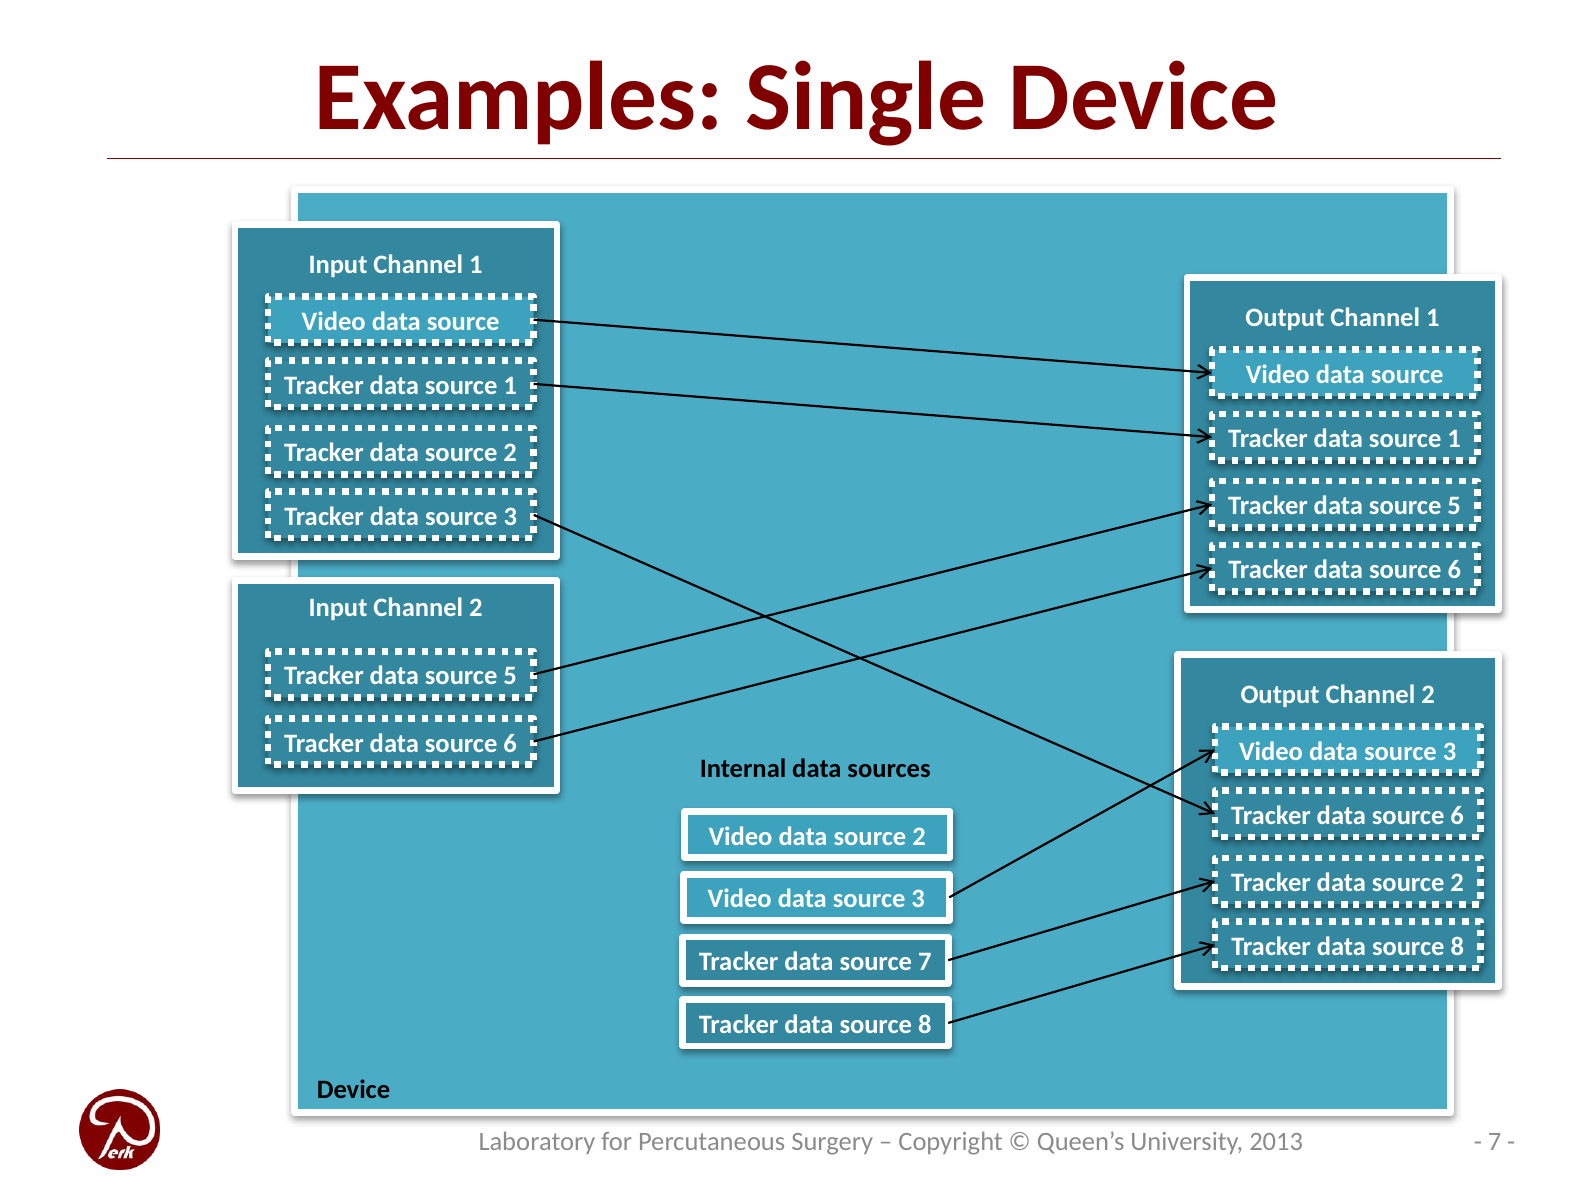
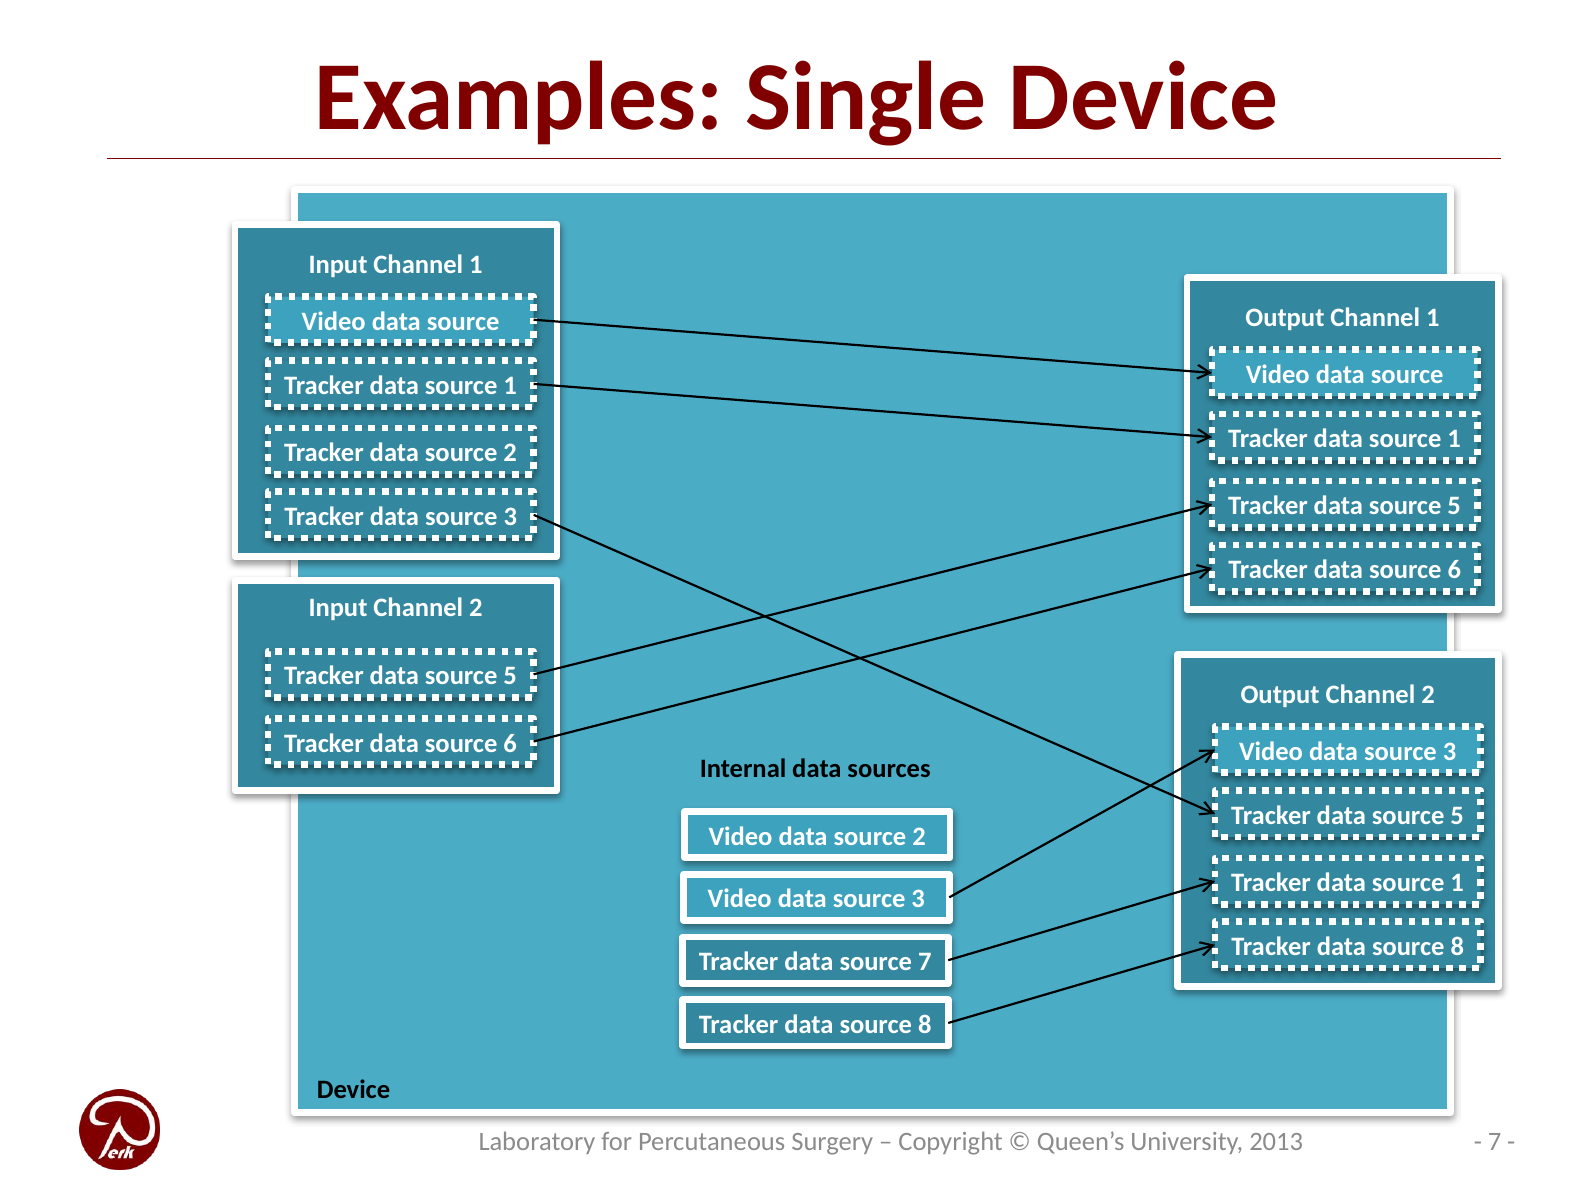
6 at (1457, 816): 6 -> 5
2 at (1457, 883): 2 -> 1
